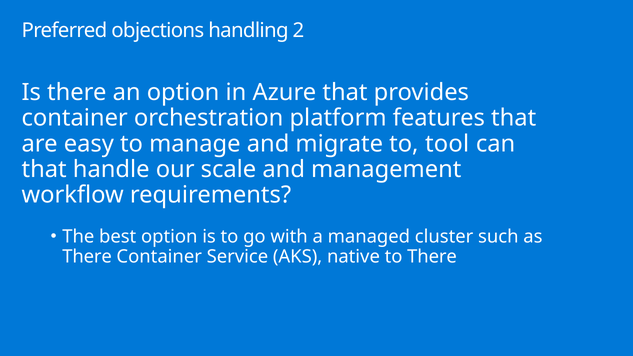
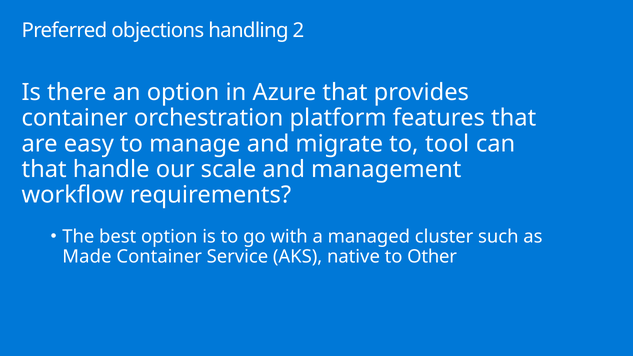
There at (87, 257): There -> Made
to There: There -> Other
